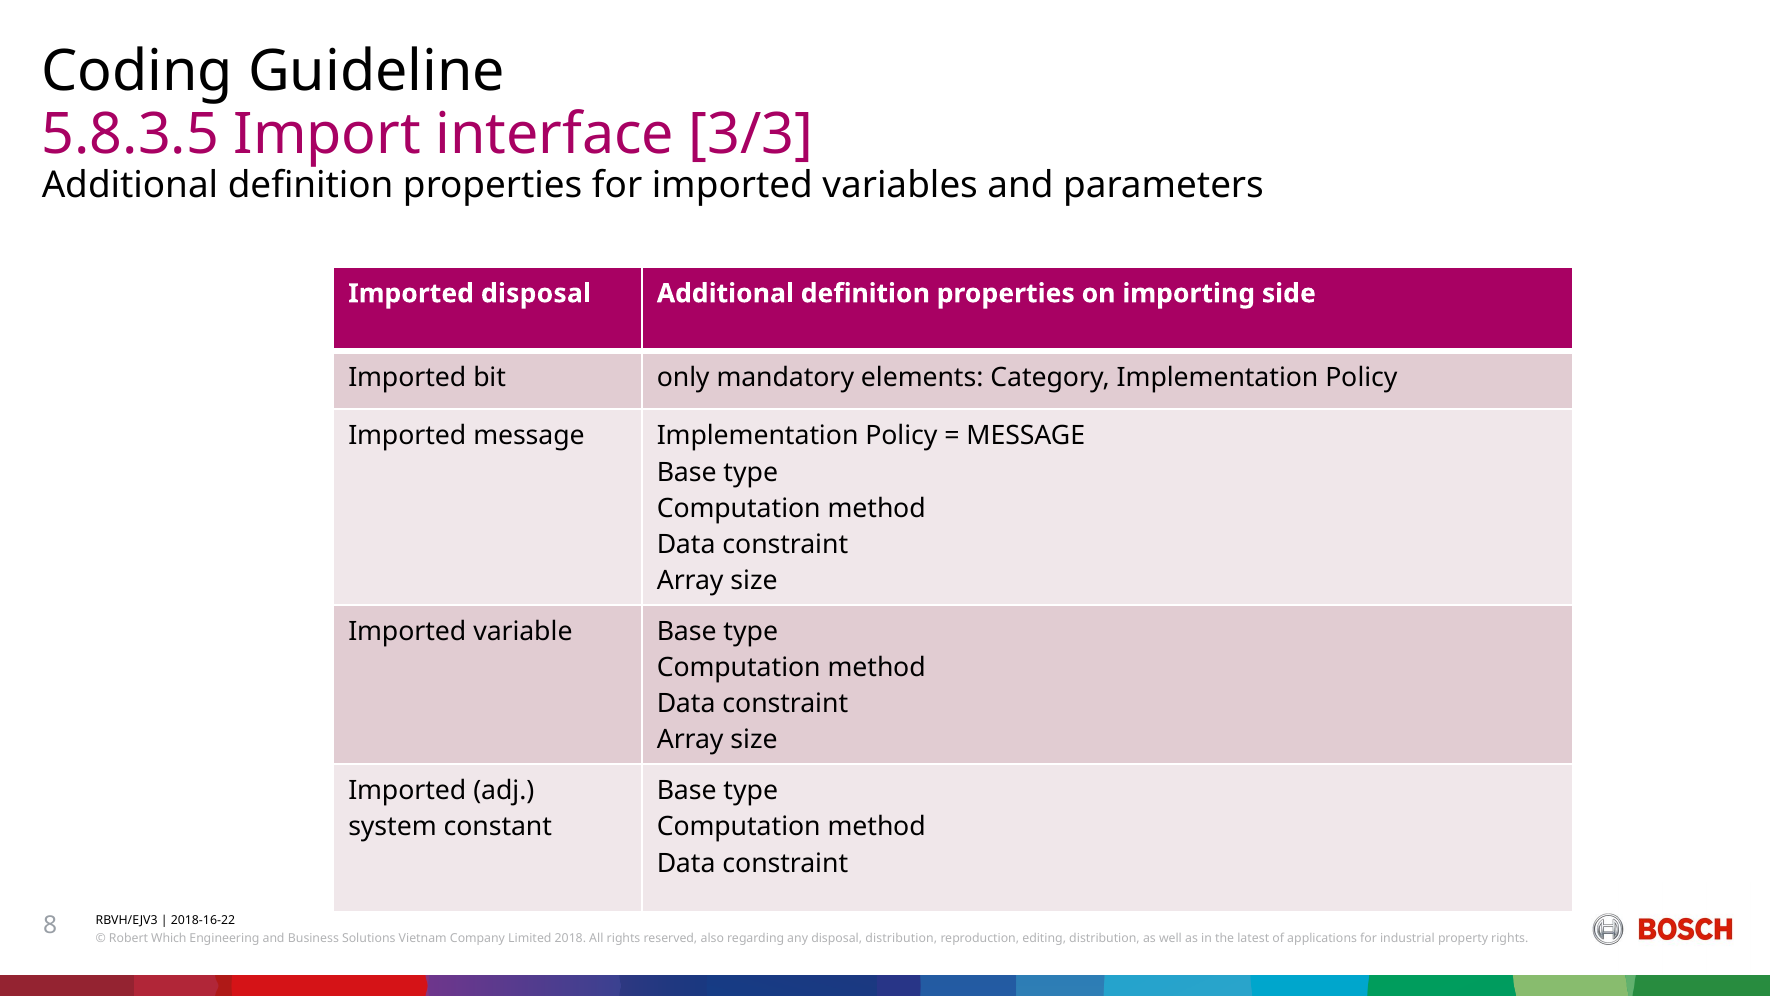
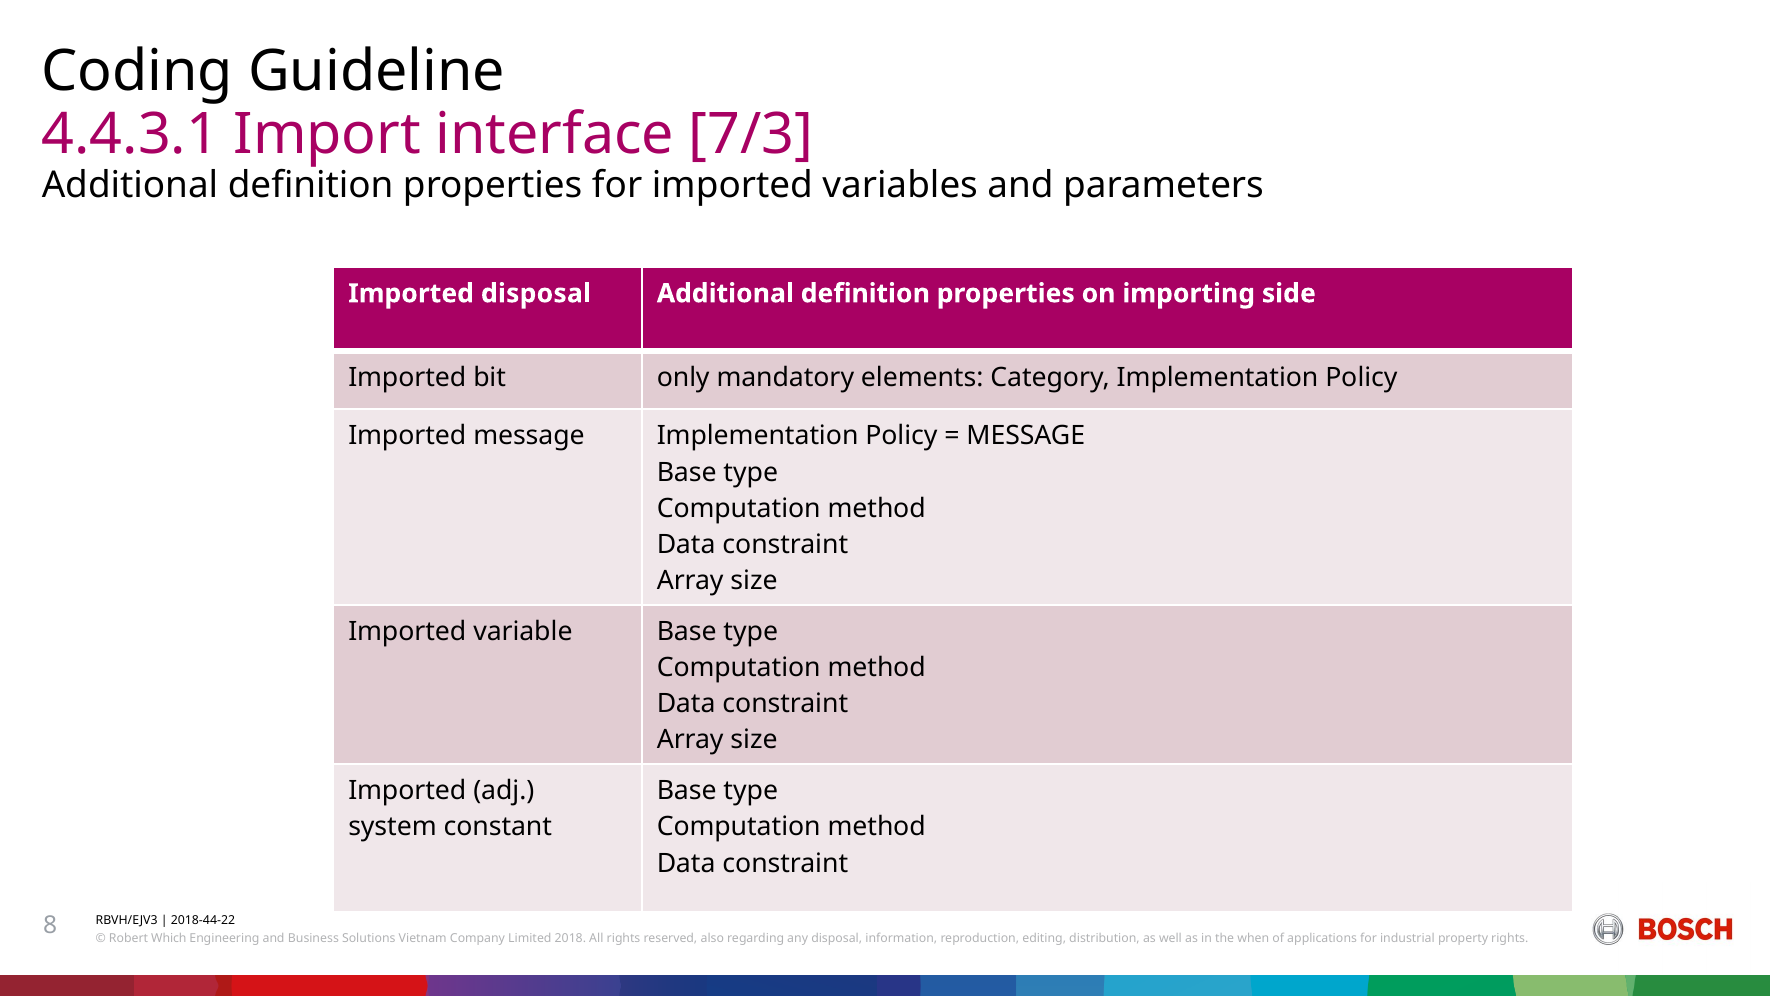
5.8.3.5: 5.8.3.5 -> 4.4.3.1
3/3: 3/3 -> 7/3
2018-16-22: 2018-16-22 -> 2018-44-22
disposal distribution: distribution -> information
latest: latest -> when
